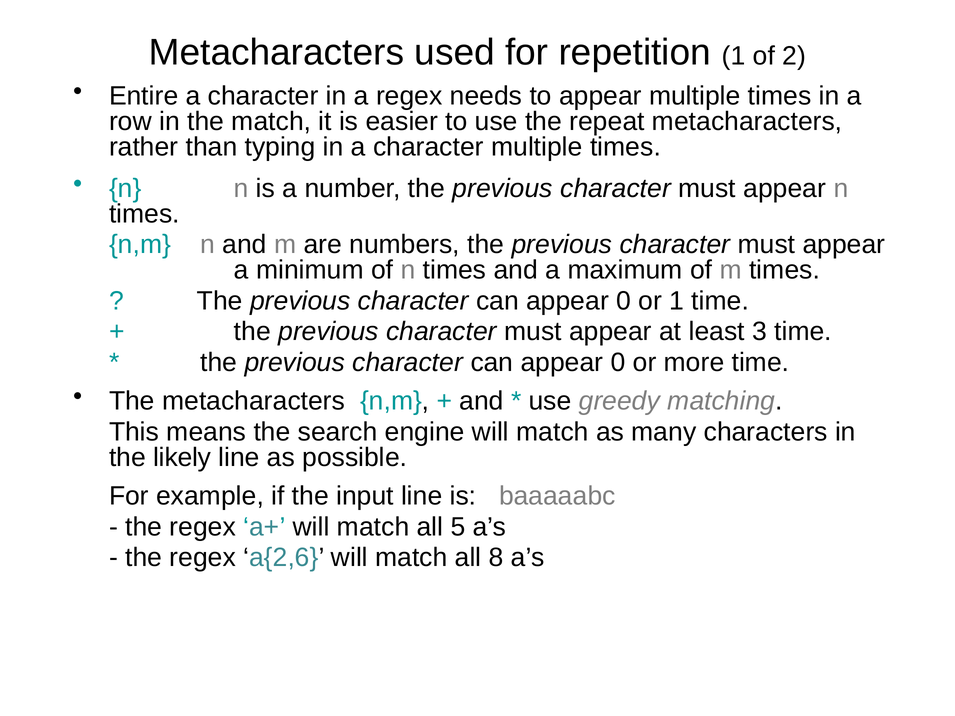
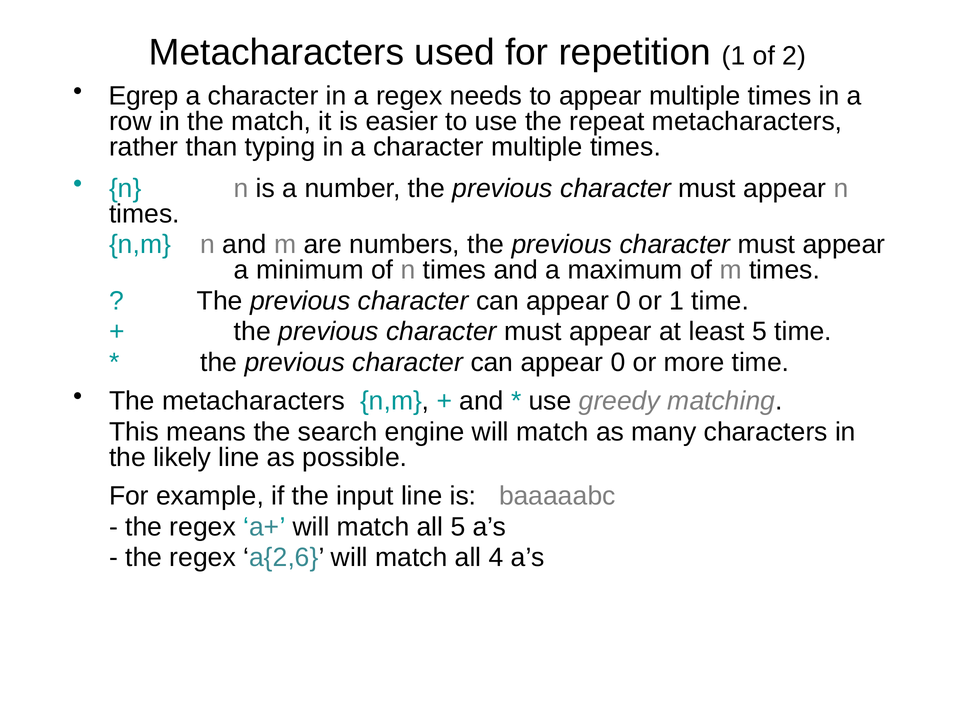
Entire: Entire -> Egrep
least 3: 3 -> 5
8: 8 -> 4
